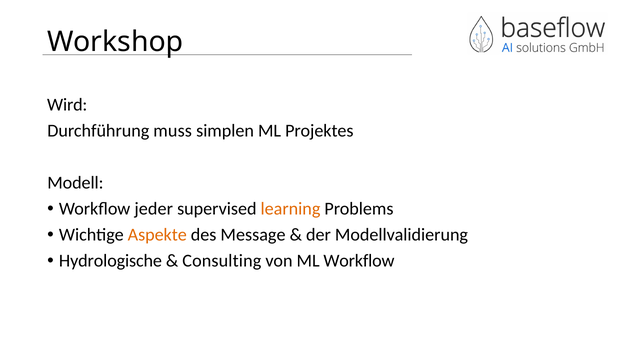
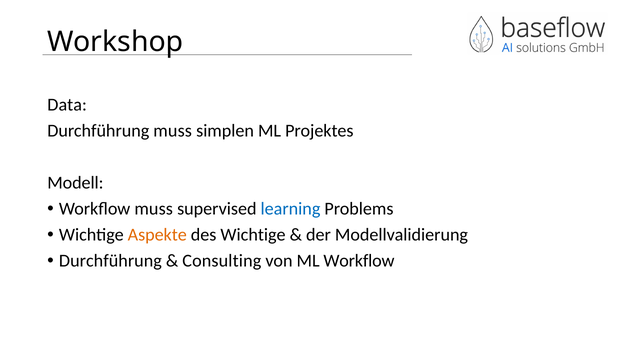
Wird: Wird -> Data
Workflow jeder: jeder -> muss
learning colour: orange -> blue
des Message: Message -> Wichtige
Hydrologische at (110, 261): Hydrologische -> Durchführung
